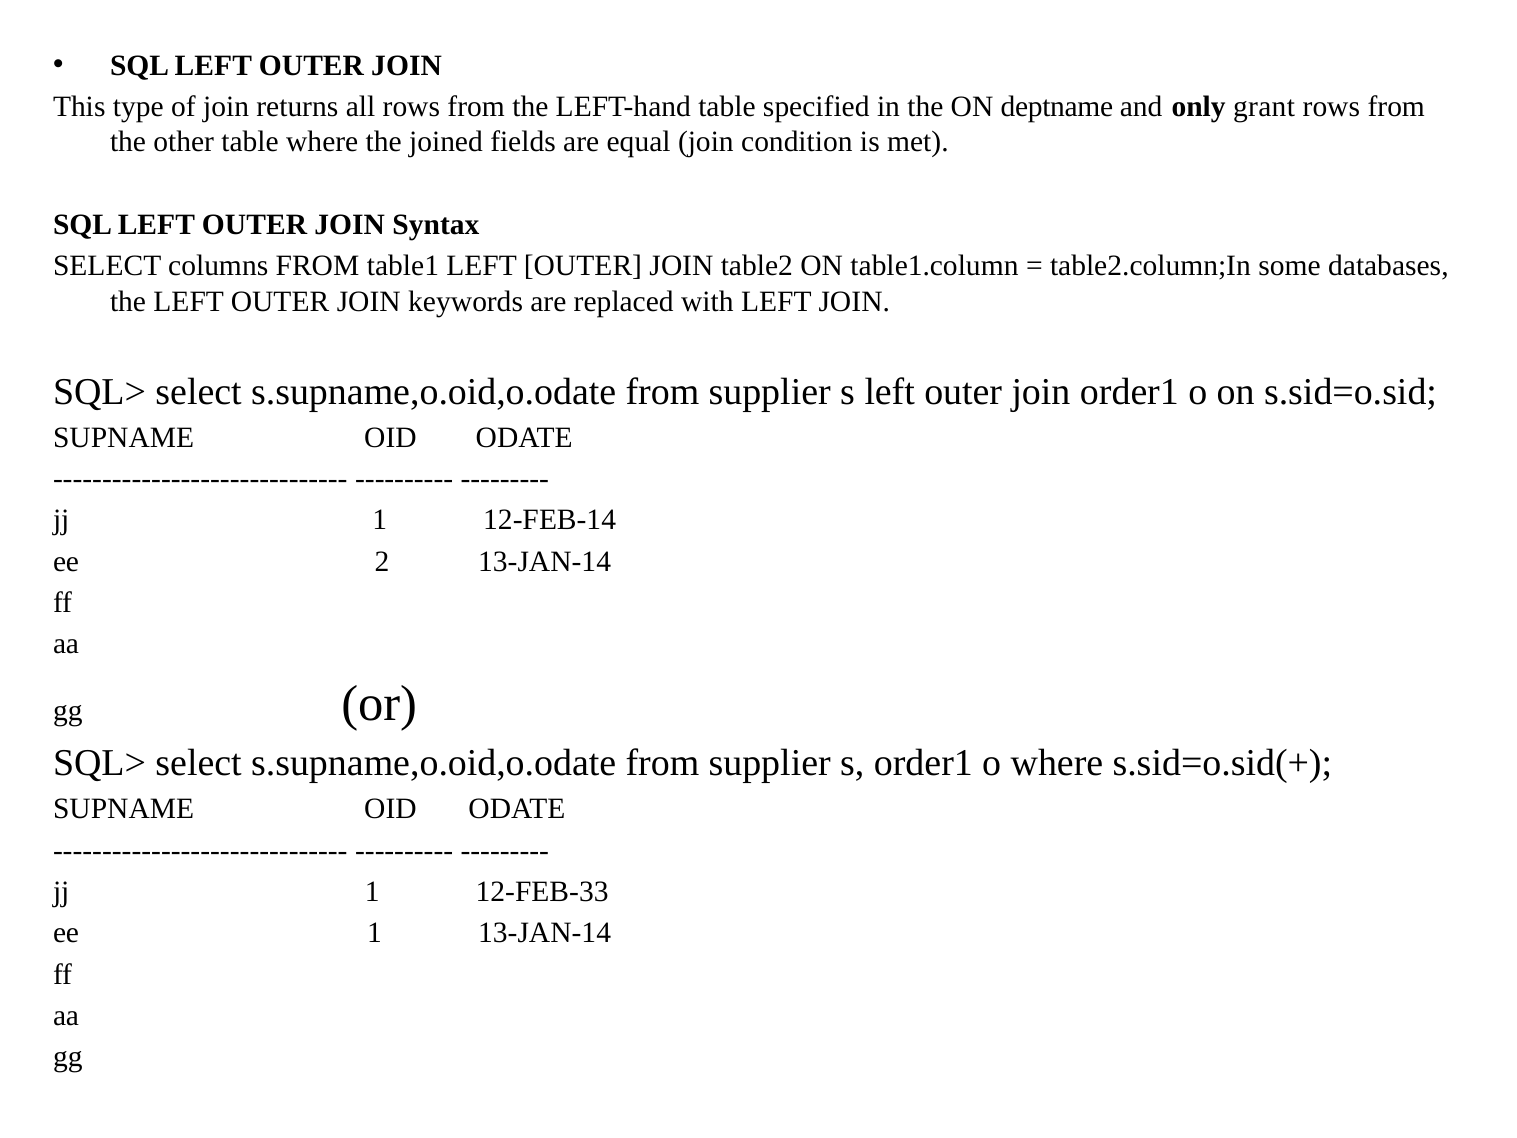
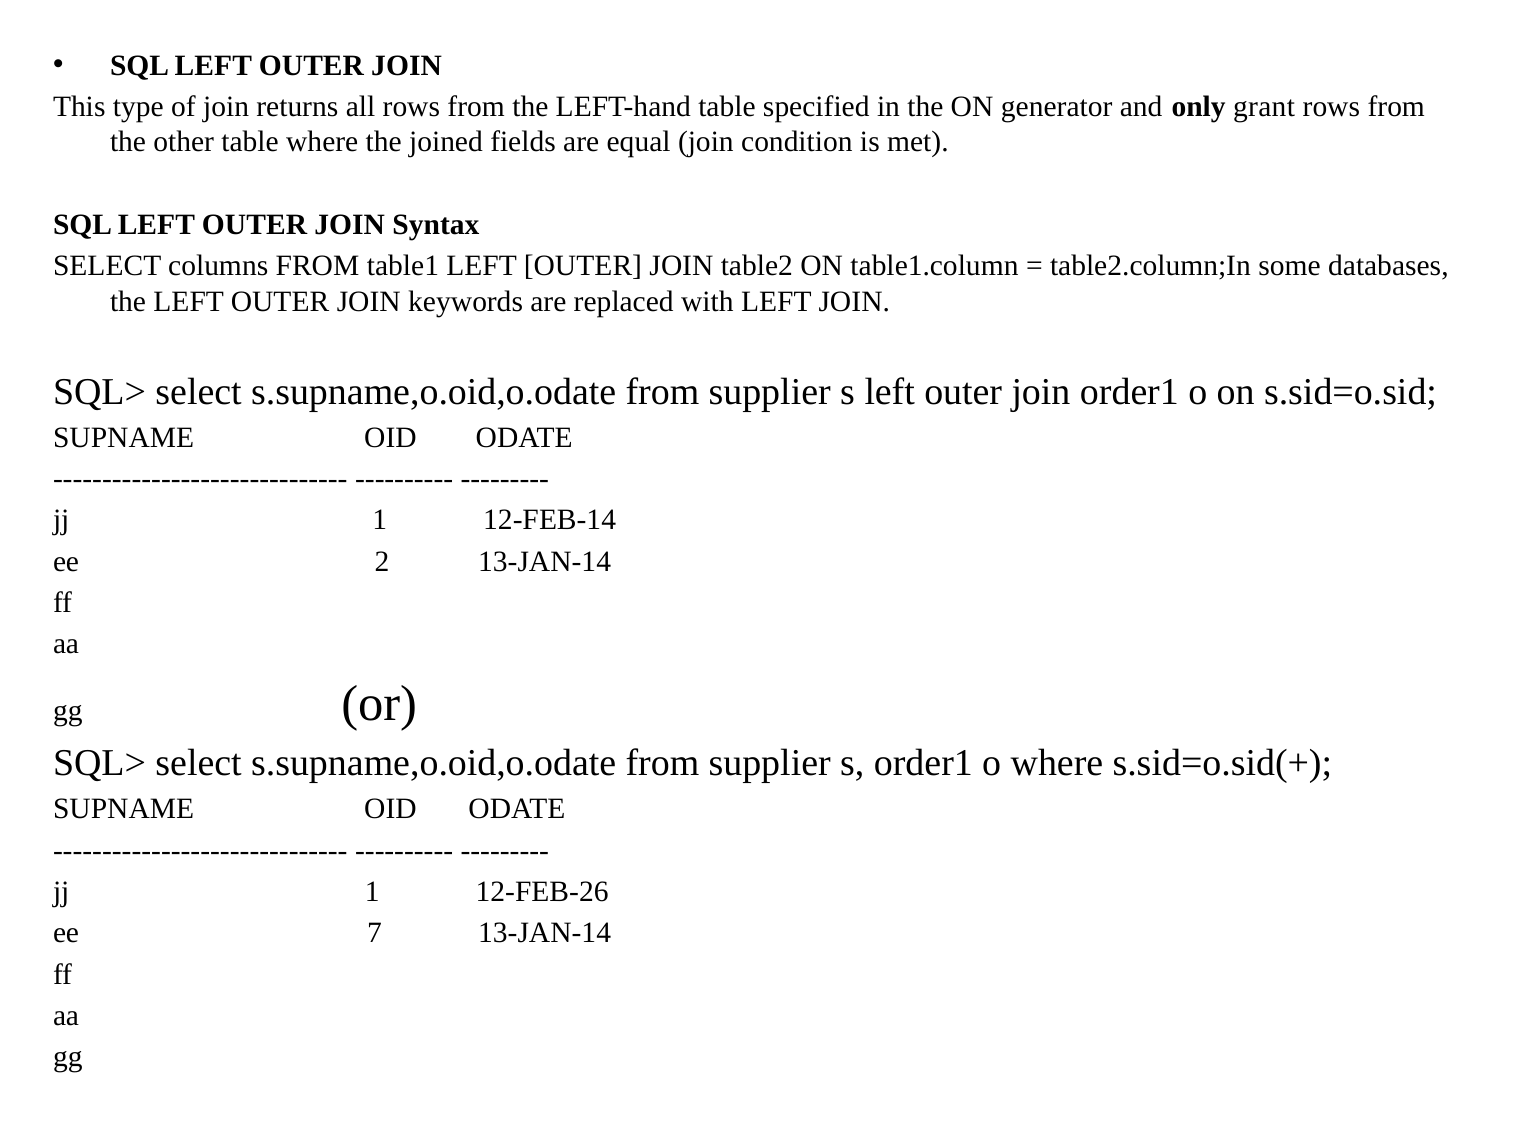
deptname: deptname -> generator
12-FEB-33: 12-FEB-33 -> 12-FEB-26
ee 1: 1 -> 7
